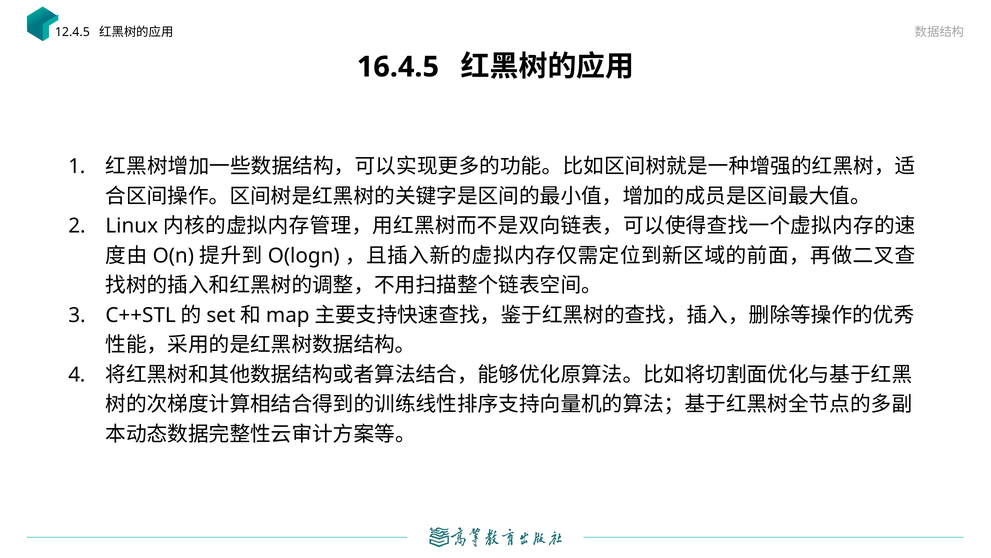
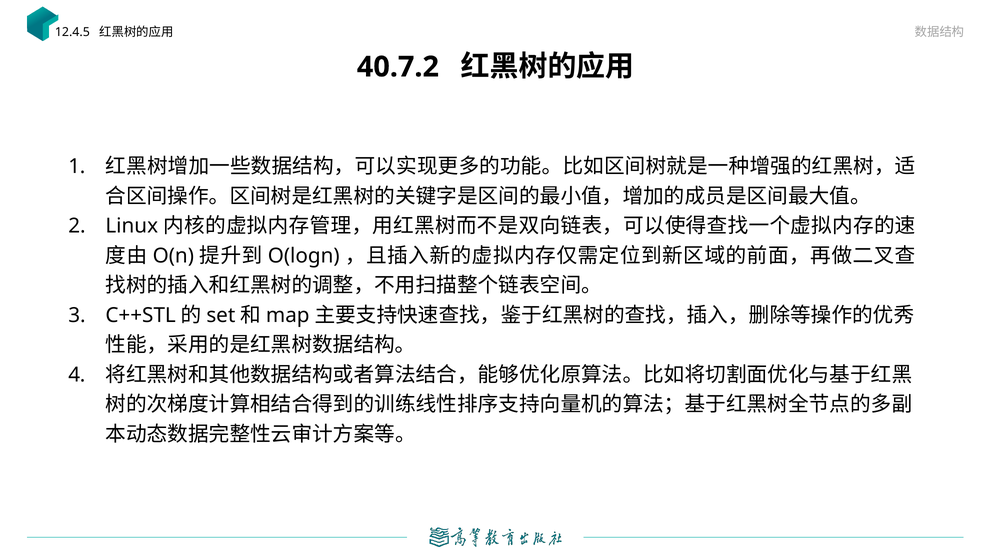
16.4.5: 16.4.5 -> 40.7.2
